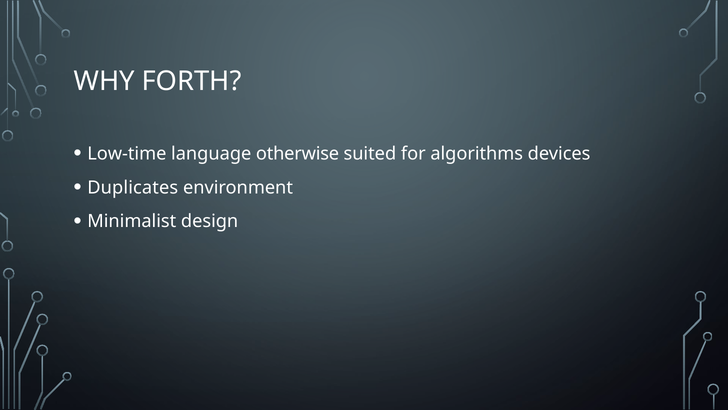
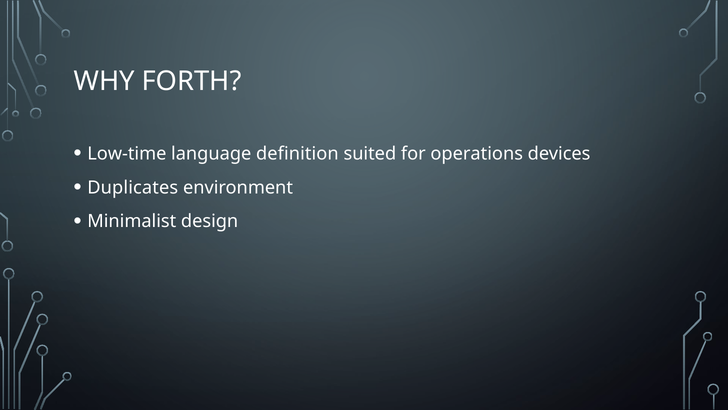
otherwise: otherwise -> definition
algorithms: algorithms -> operations
